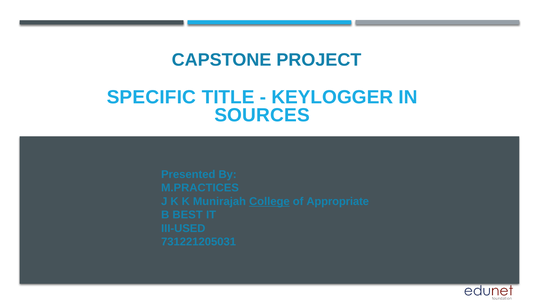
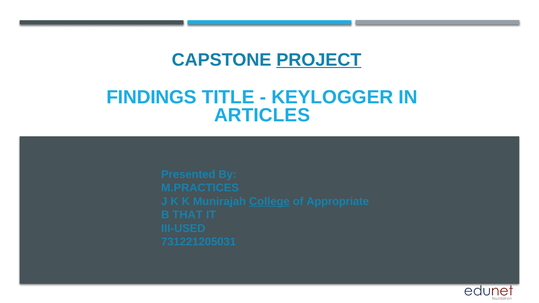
PROJECT underline: none -> present
SPECIFIC: SPECIFIC -> FINDINGS
SOURCES: SOURCES -> ARTICLES
BEST: BEST -> THAT
